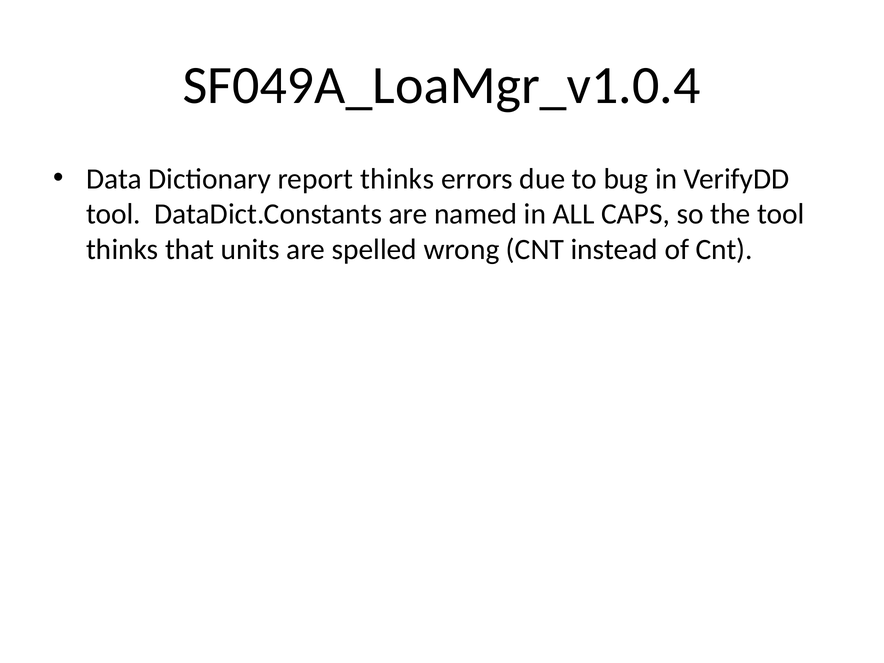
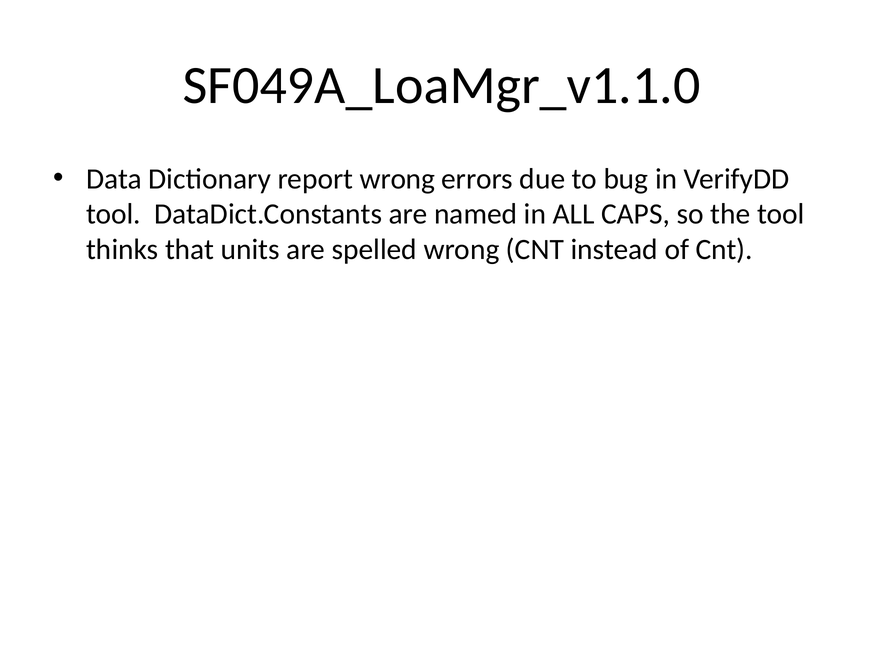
SF049A_LoaMgr_v1.0.4: SF049A_LoaMgr_v1.0.4 -> SF049A_LoaMgr_v1.1.0
report thinks: thinks -> wrong
